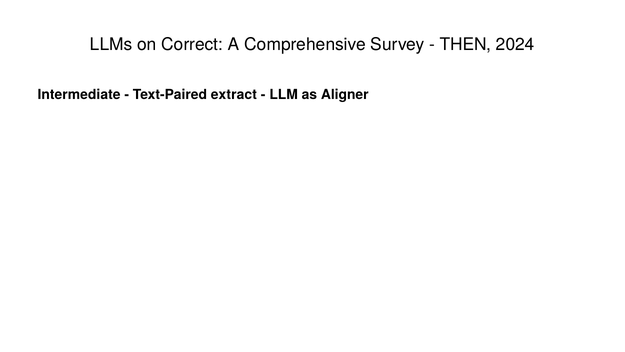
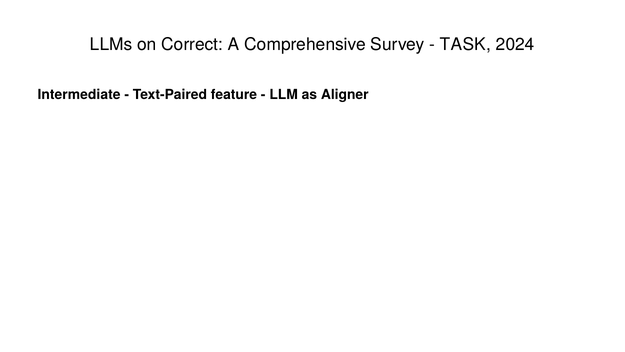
THEN: THEN -> TASK
extract: extract -> feature
